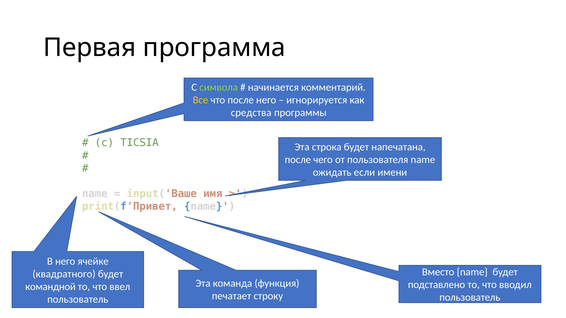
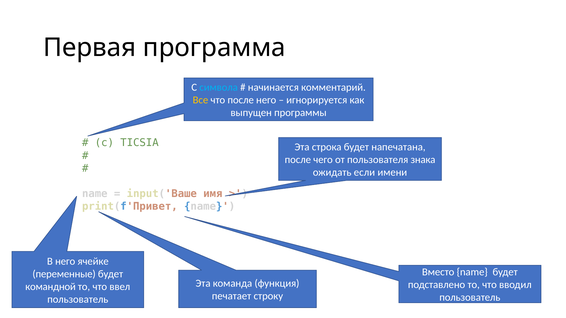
символа colour: light green -> light blue
средства: средства -> выпущен
пользователя name: name -> знака
квадратного: квадратного -> переменные
